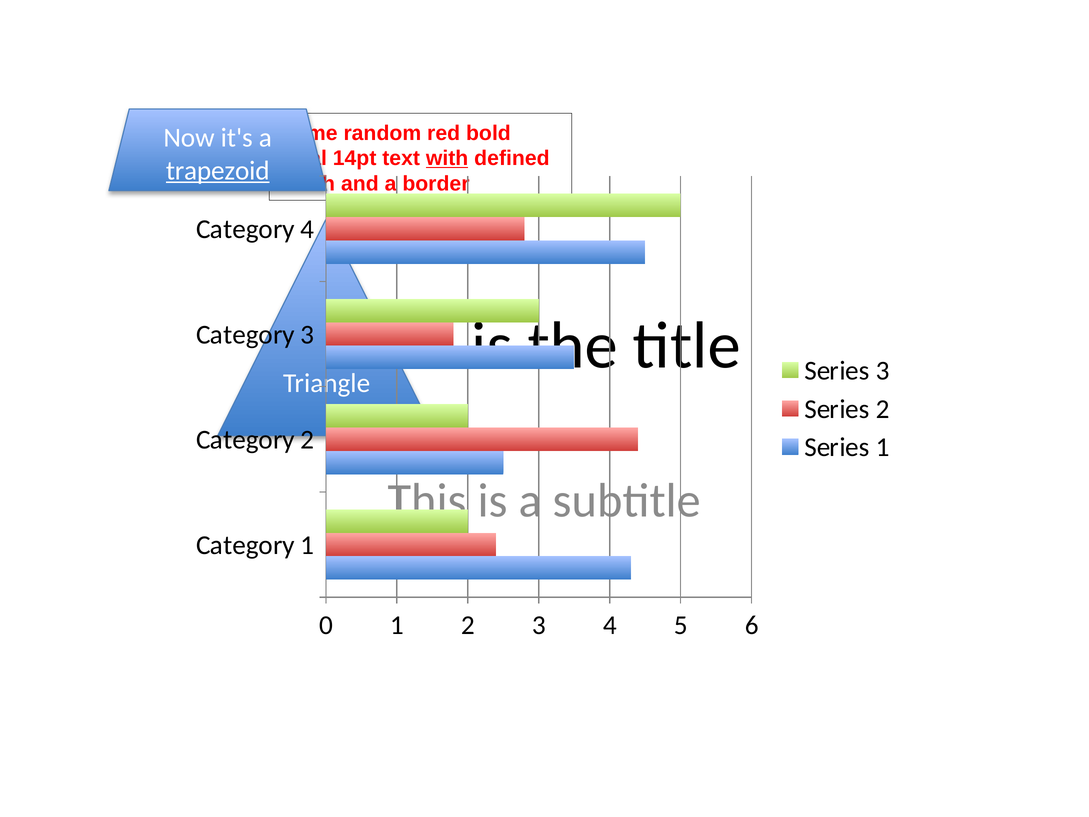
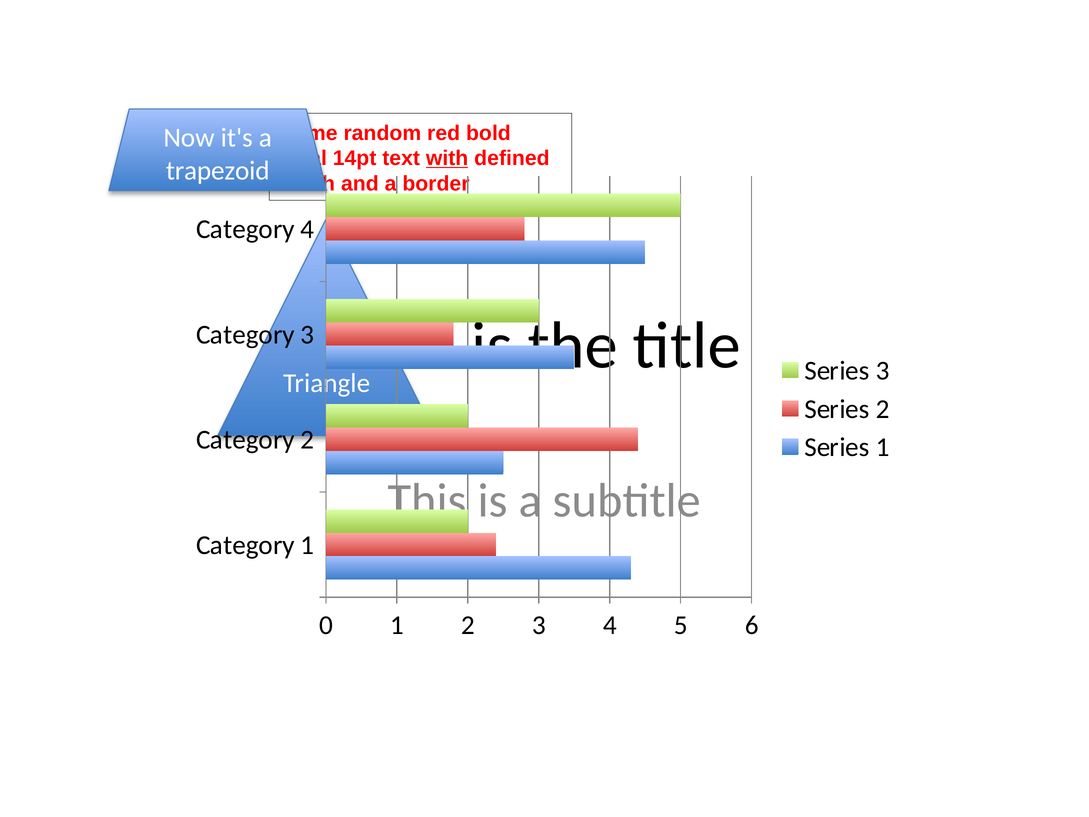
trapezoid underline: present -> none
